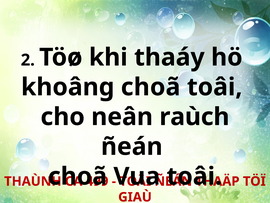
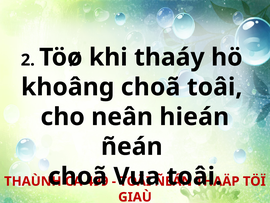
raùch: raùch -> hieán
